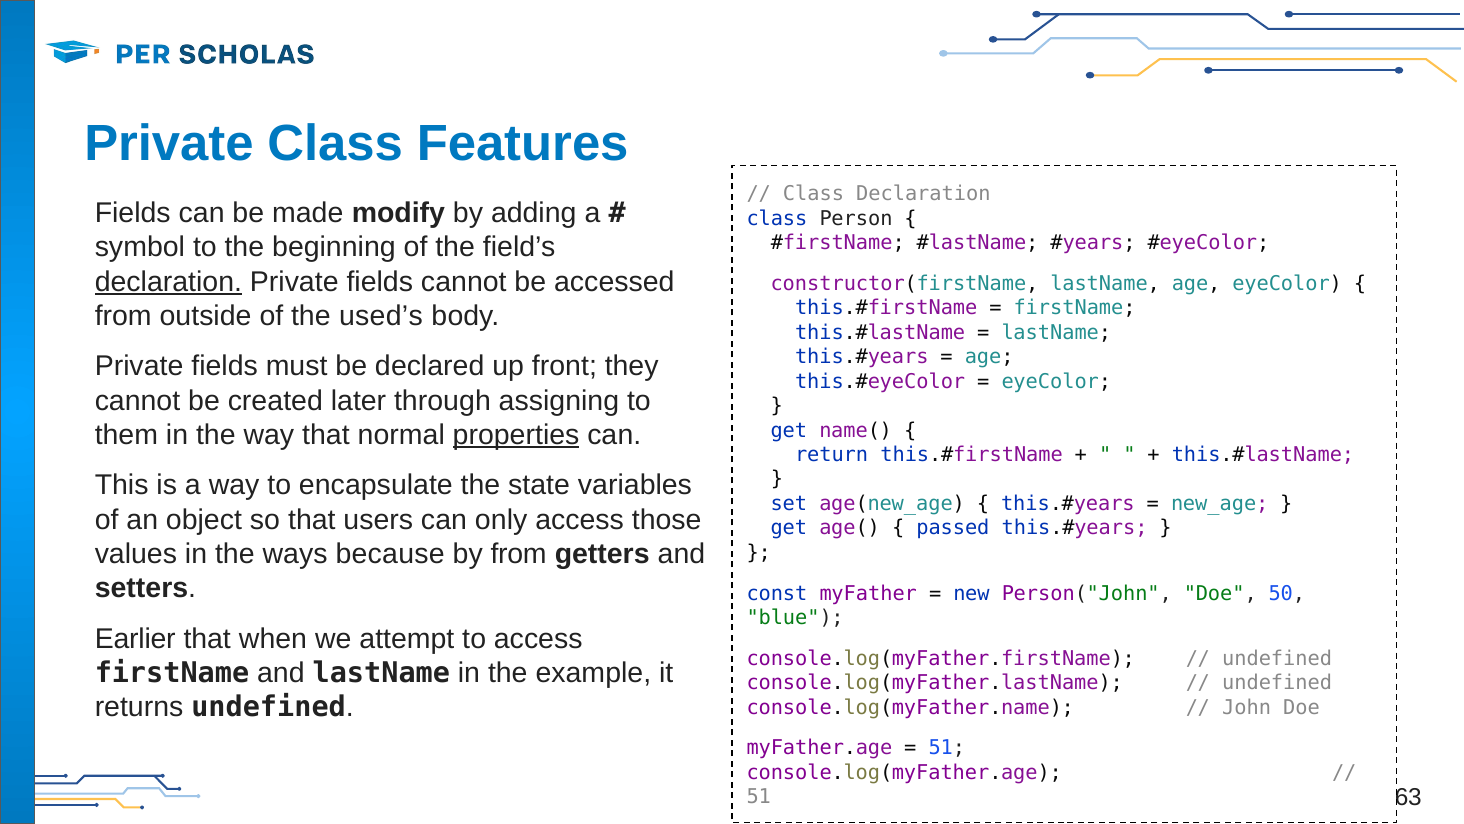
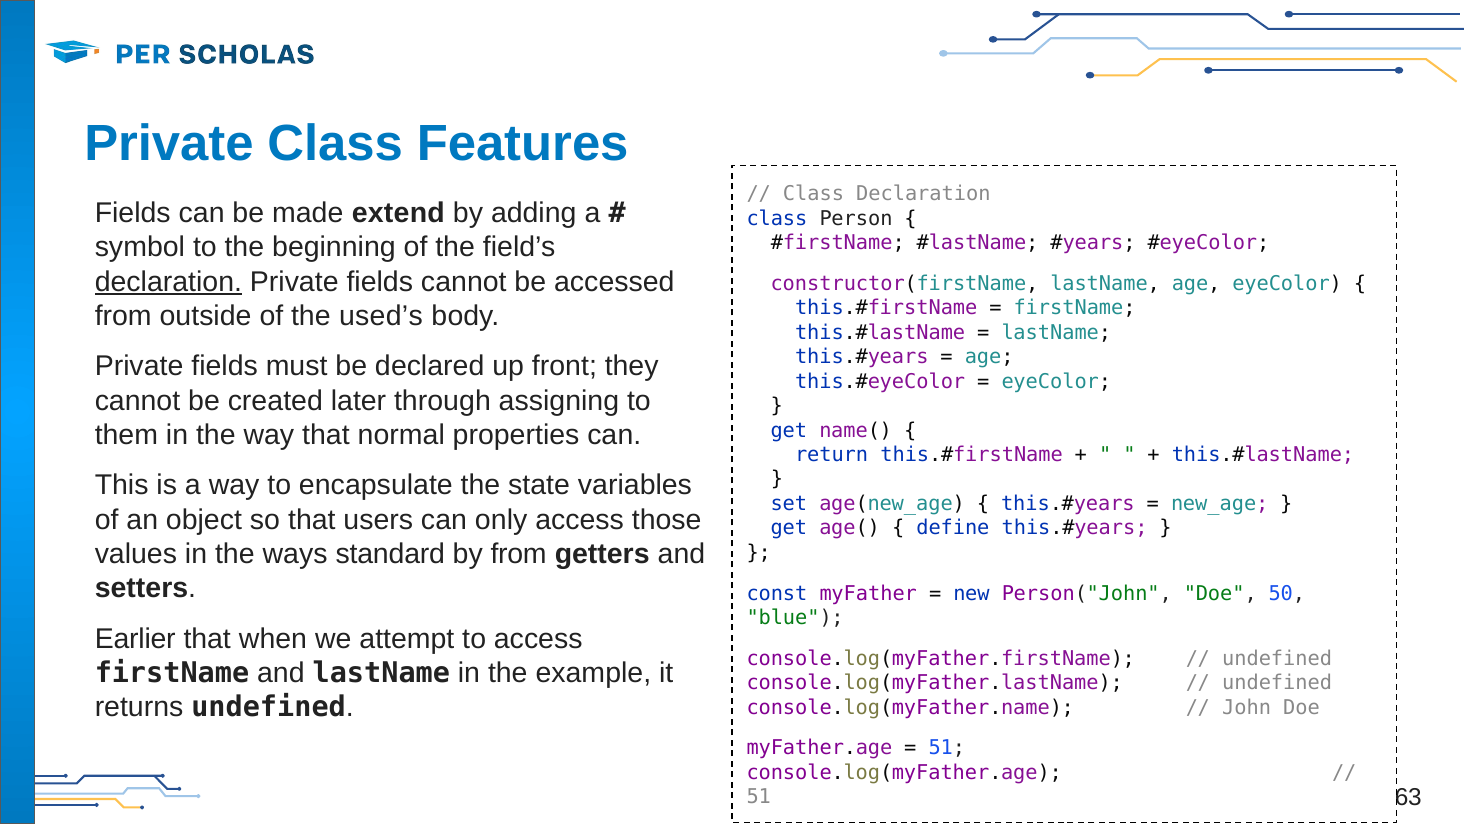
modify: modify -> extend
properties underline: present -> none
passed: passed -> define
because: because -> standard
